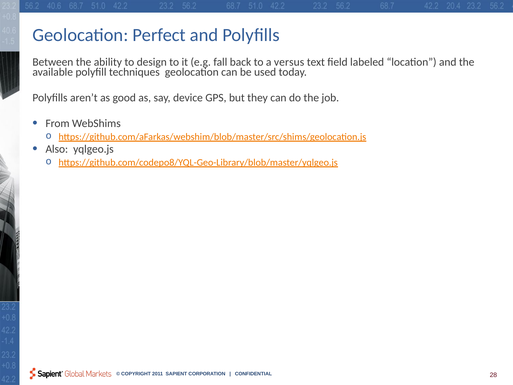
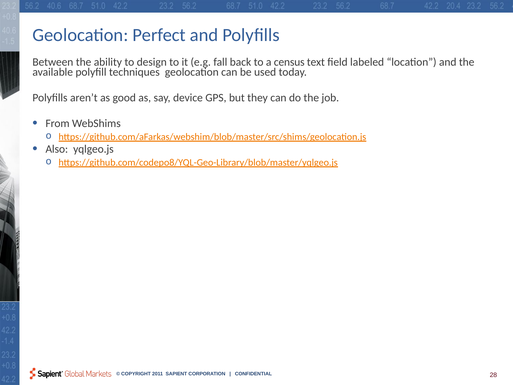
versus: versus -> census
